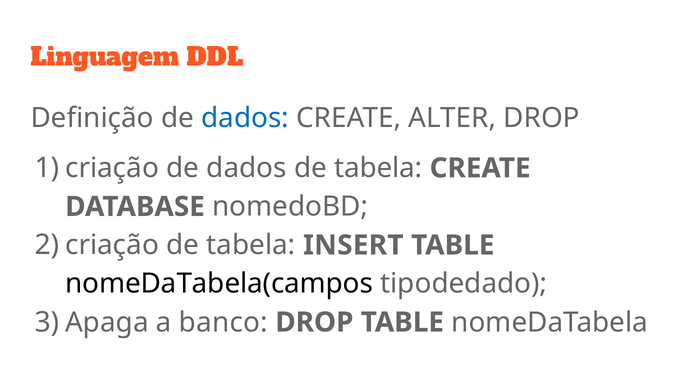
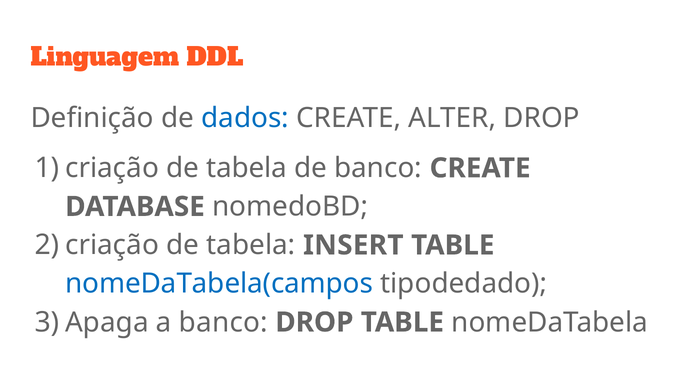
dados at (247, 168): dados -> tabela
tabela at (378, 168): tabela -> banco
nomeDaTabela(campos colour: black -> blue
